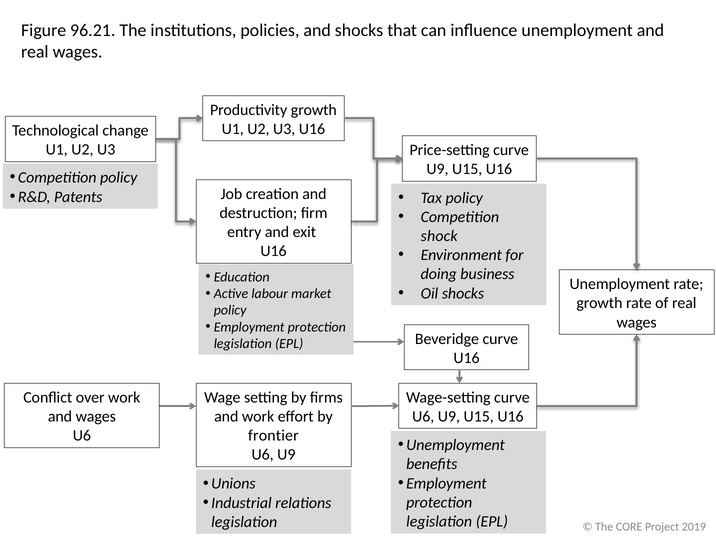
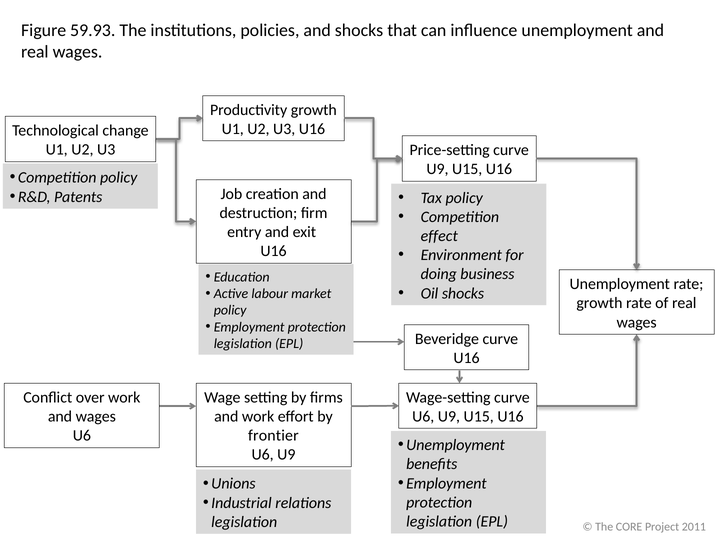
96.21: 96.21 -> 59.93
shock: shock -> effect
2019: 2019 -> 2011
